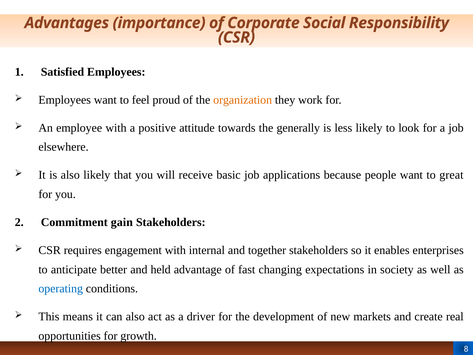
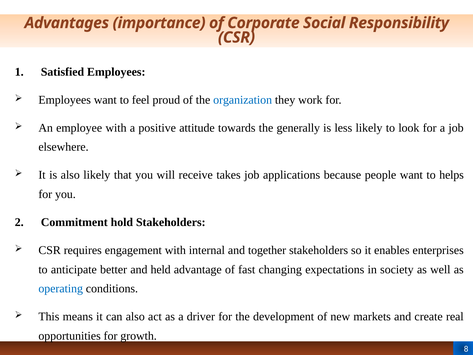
organization colour: orange -> blue
basic: basic -> takes
great: great -> helps
gain: gain -> hold
